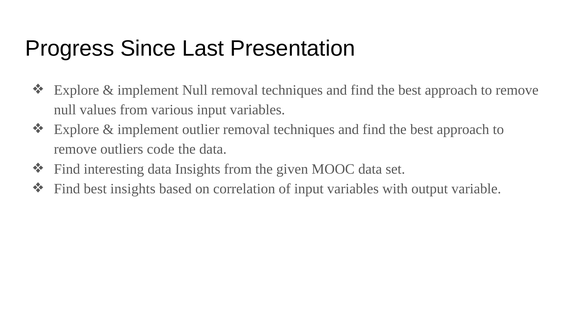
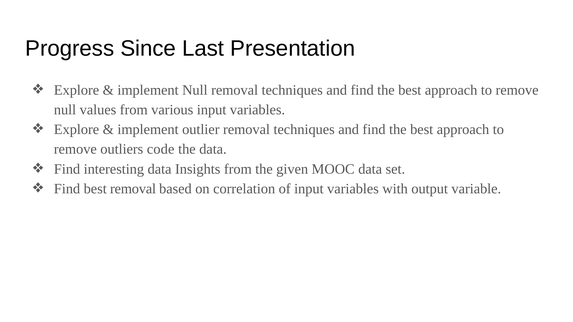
best insights: insights -> removal
